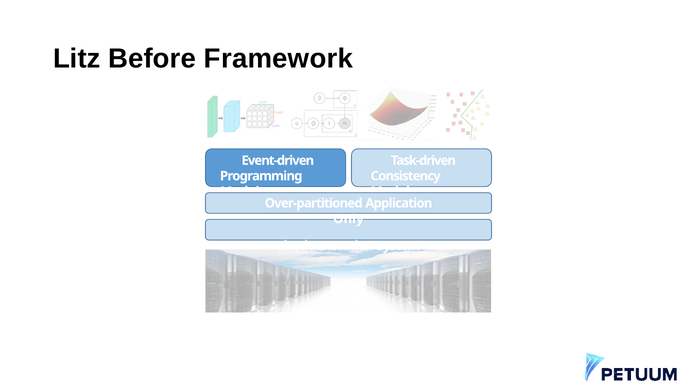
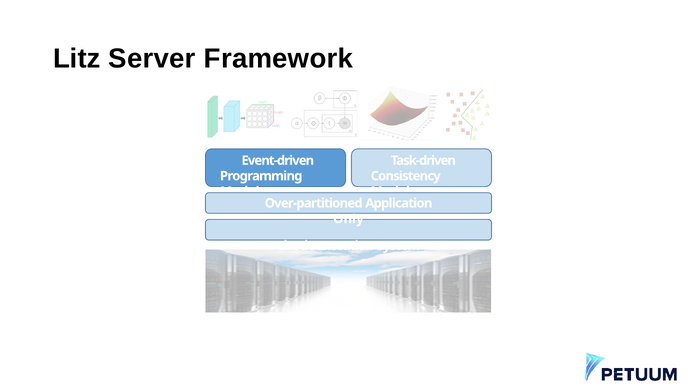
Before: Before -> Server
